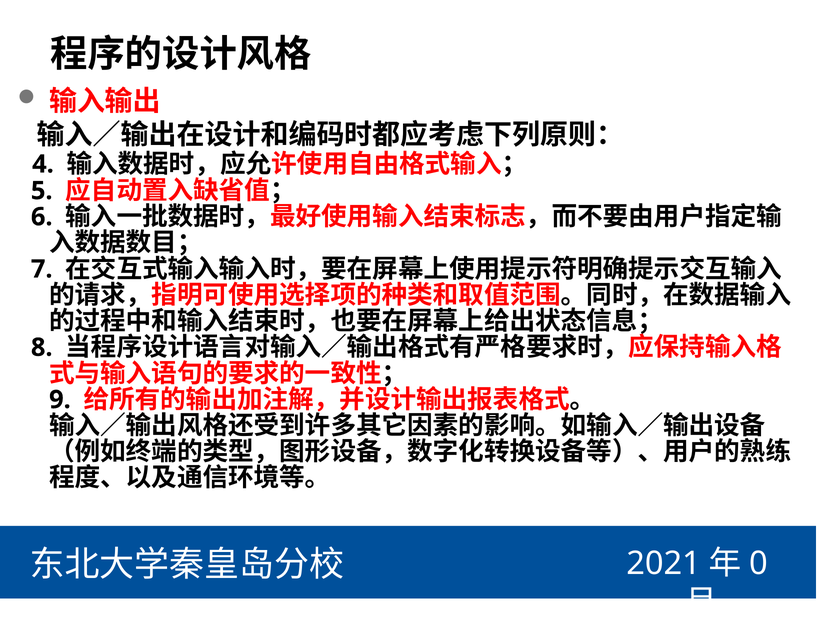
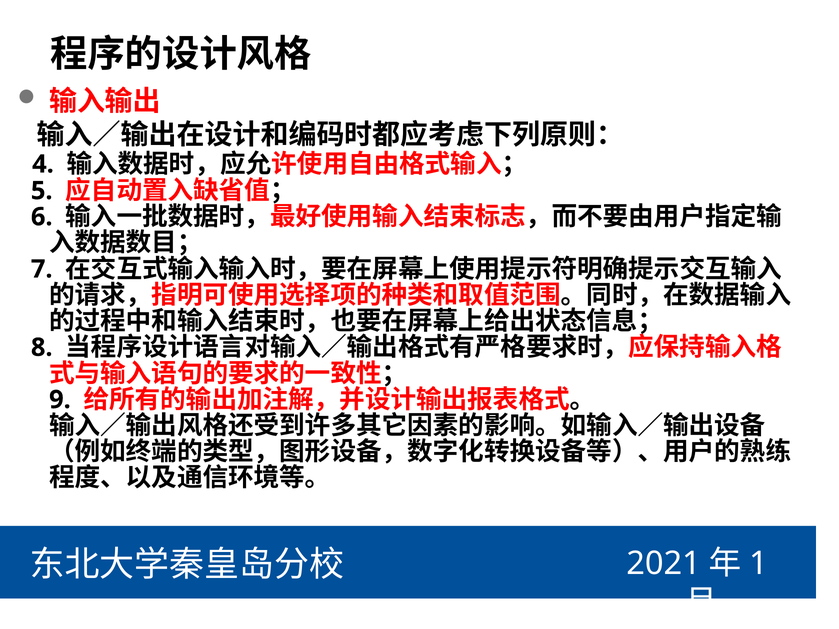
0: 0 -> 1
